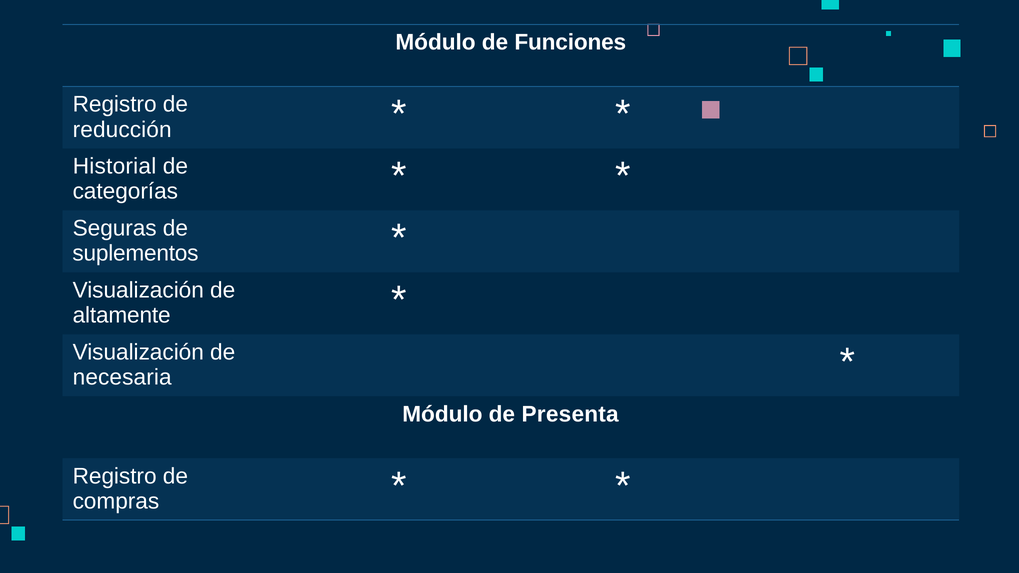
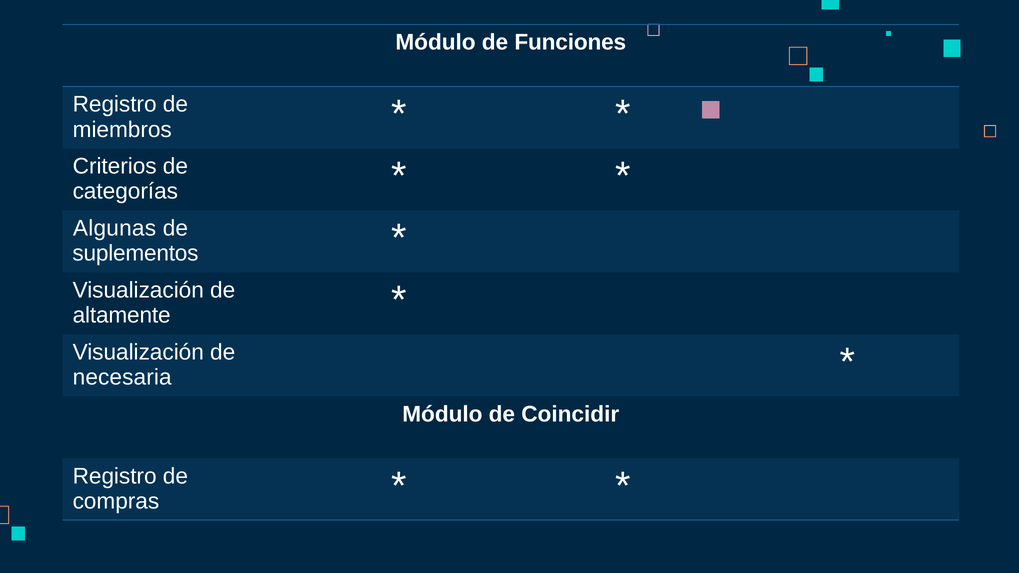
reducción: reducción -> miembros
Historial: Historial -> Criterios
Seguras: Seguras -> Algunas
Presenta: Presenta -> Coincidir
